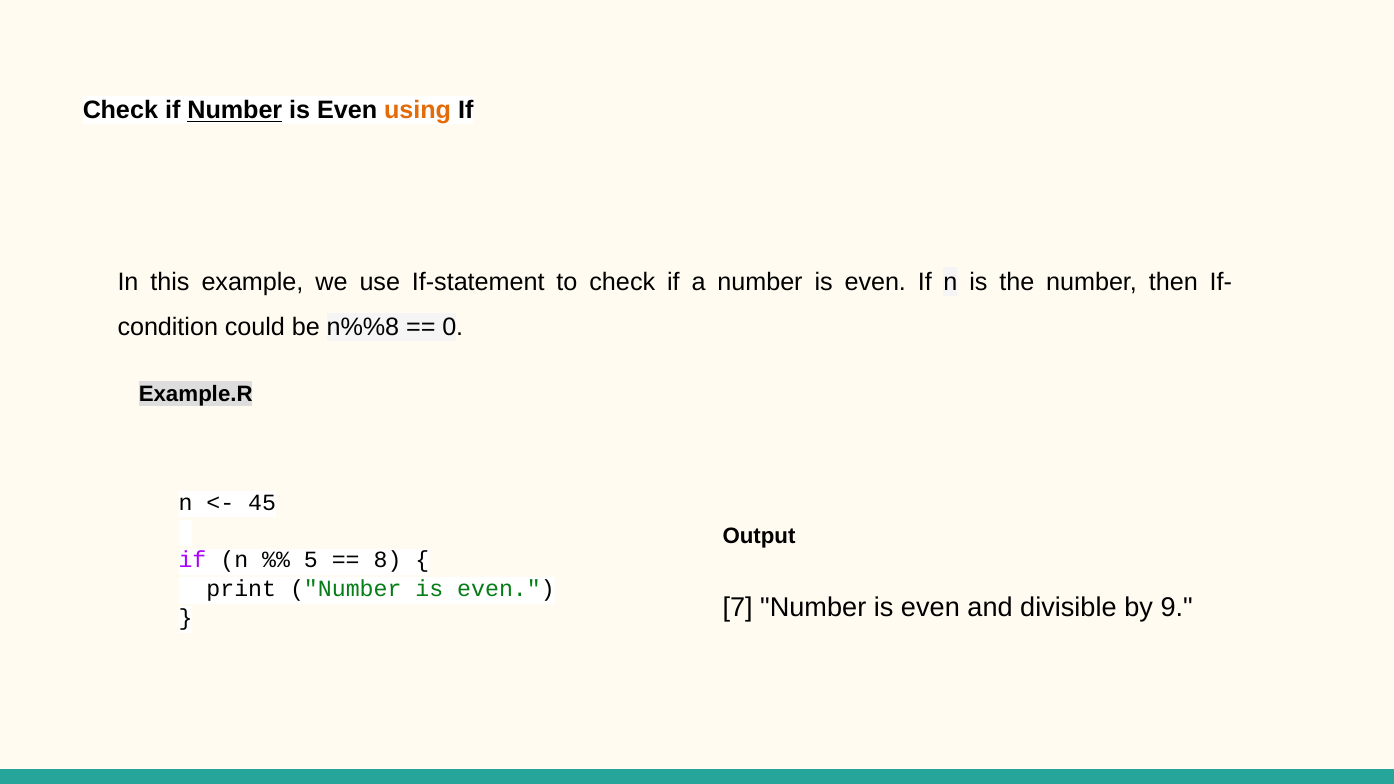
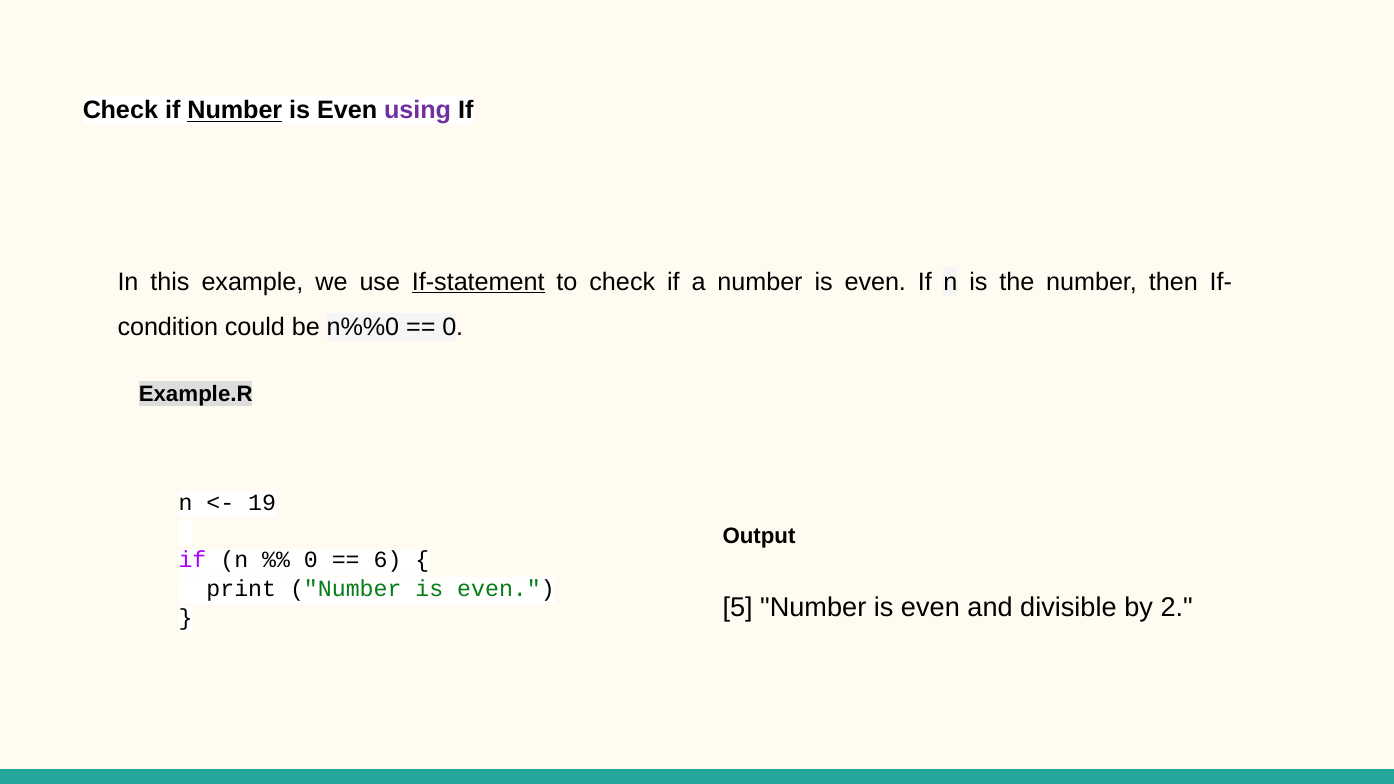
using colour: orange -> purple
If-statement underline: none -> present
n%%8: n%%8 -> n%%0
45: 45 -> 19
5 at (311, 560): 5 -> 0
8: 8 -> 6
7: 7 -> 5
9: 9 -> 2
